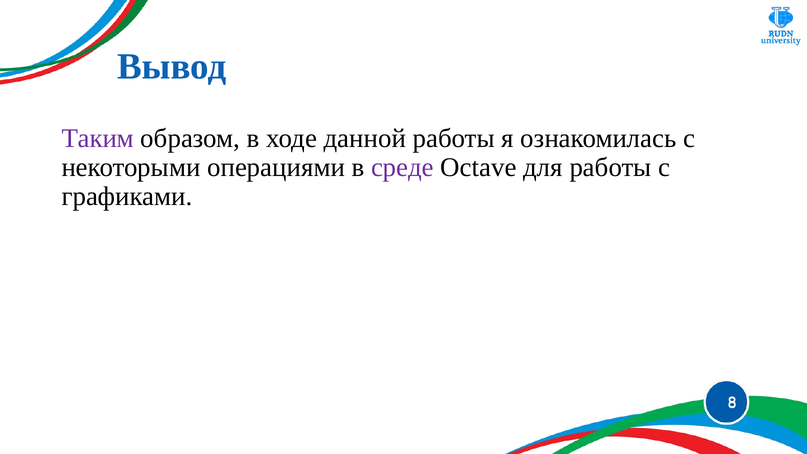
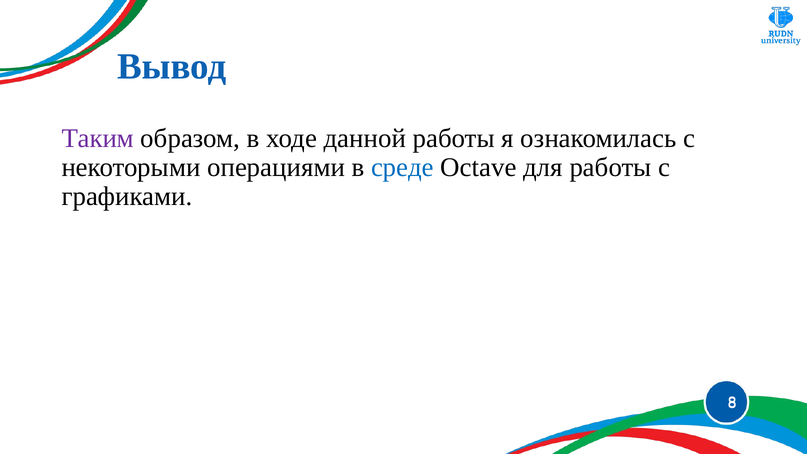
среде colour: purple -> blue
